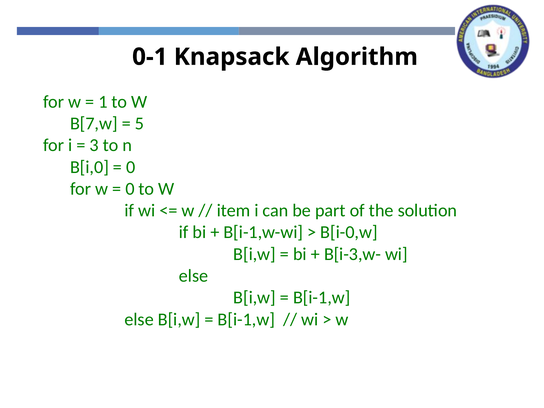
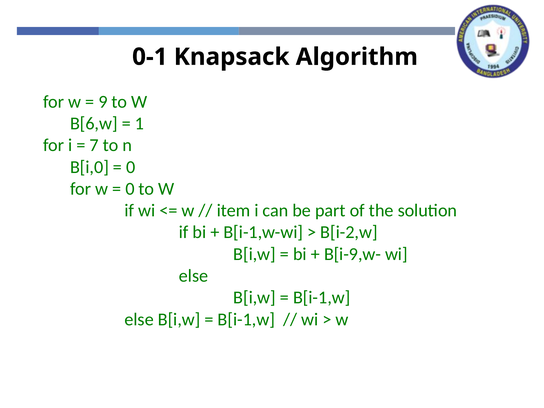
1: 1 -> 9
B[7,w: B[7,w -> B[6,w
5: 5 -> 1
3: 3 -> 7
B[i-0,w: B[i-0,w -> B[i-2,w
B[i-3,w-: B[i-3,w- -> B[i-9,w-
